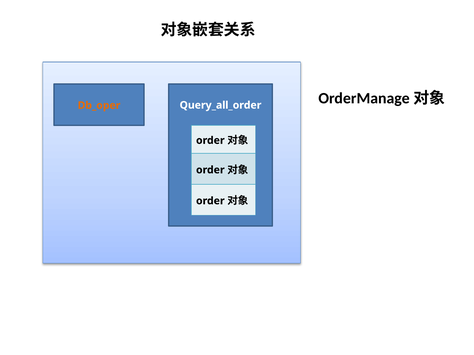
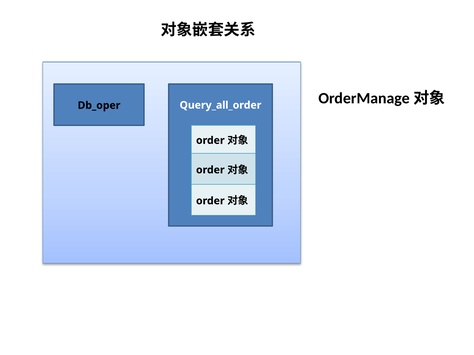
Db_oper colour: orange -> black
